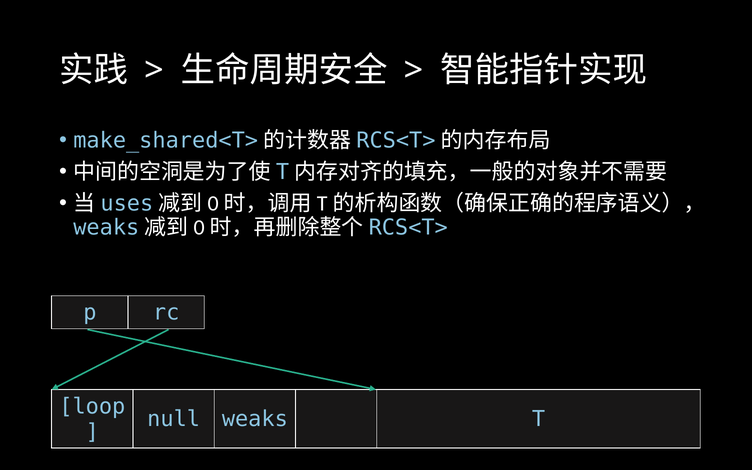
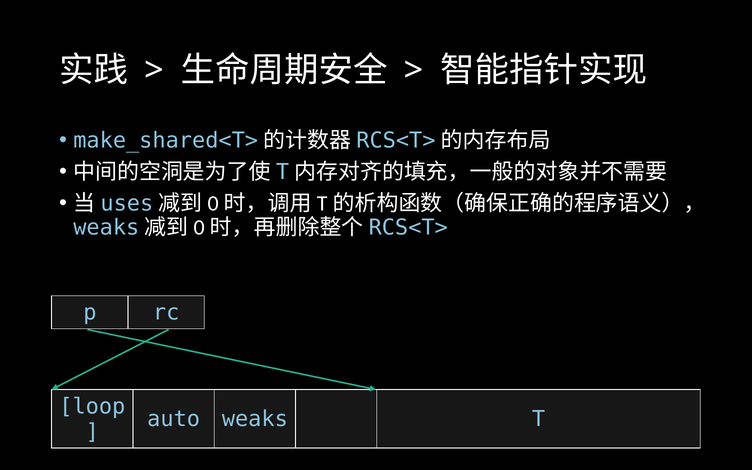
null: null -> auto
